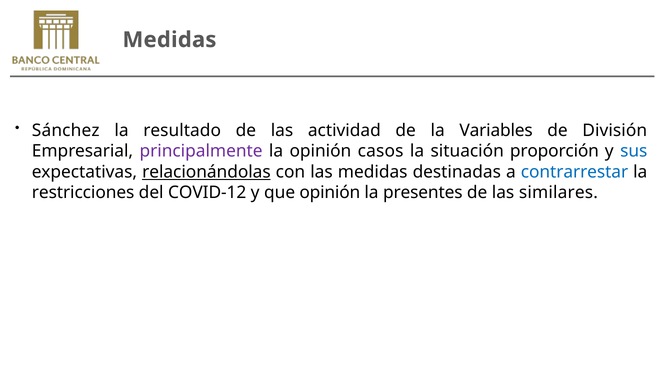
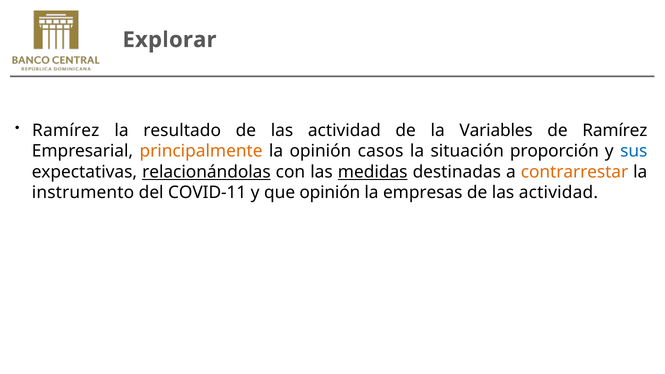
Medidas at (169, 40): Medidas -> Explorar
Sánchez at (66, 130): Sánchez -> Ramírez
de División: División -> Ramírez
principalmente colour: purple -> orange
medidas at (373, 172) underline: none -> present
contrarrestar colour: blue -> orange
restricciones: restricciones -> instrumento
COVID-12: COVID-12 -> COVID-11
presentes: presentes -> empresas
similares at (558, 193): similares -> actividad
